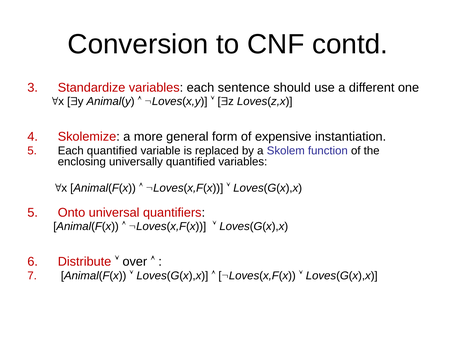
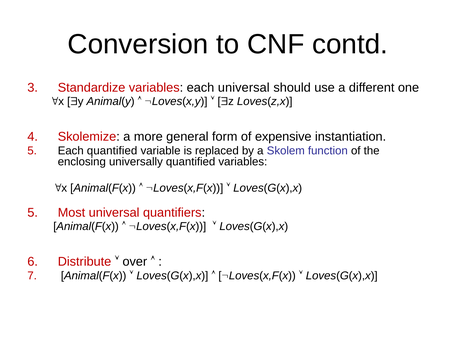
each sentence: sentence -> universal
Onto: Onto -> Most
